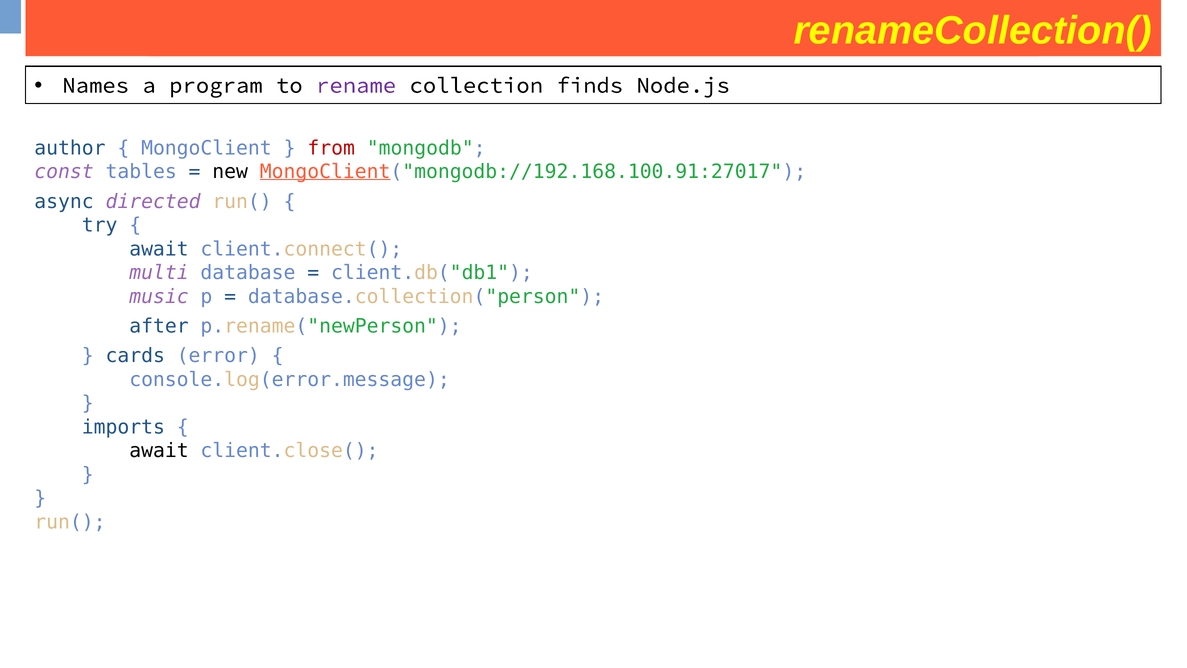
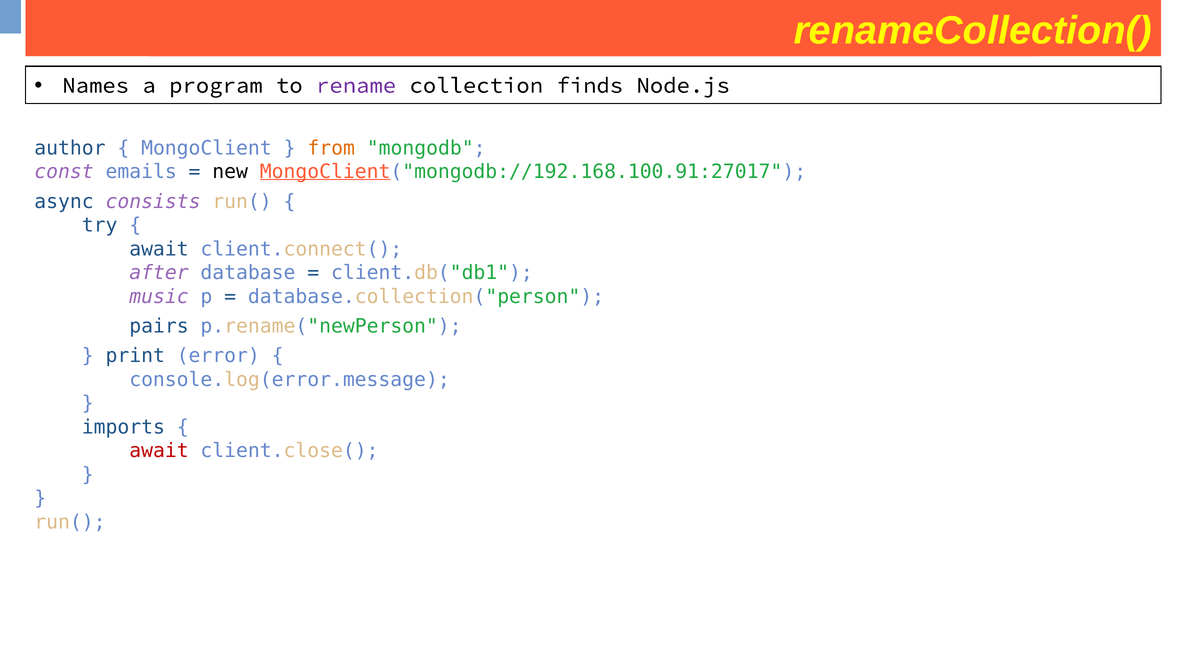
from colour: red -> orange
tables: tables -> emails
directed: directed -> consists
multi: multi -> after
after: after -> pairs
cards: cards -> print
await at (159, 451) colour: black -> red
